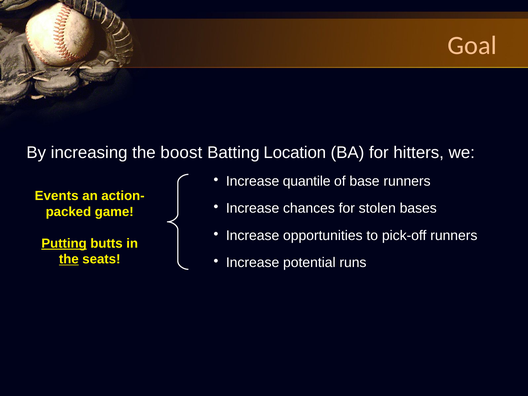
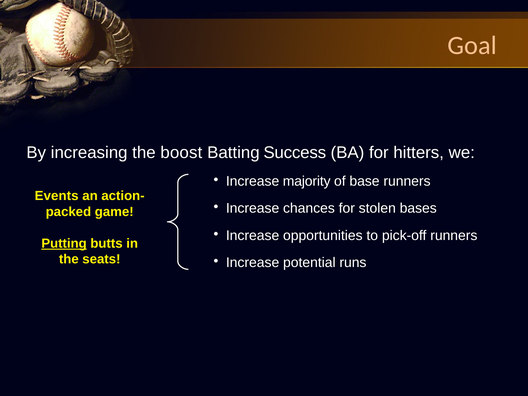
Location: Location -> Success
quantile: quantile -> majority
the at (69, 259) underline: present -> none
